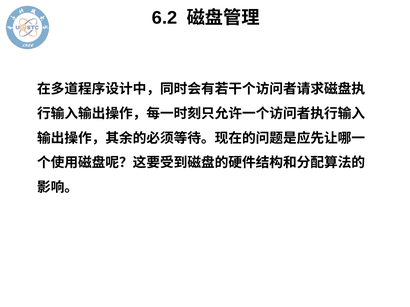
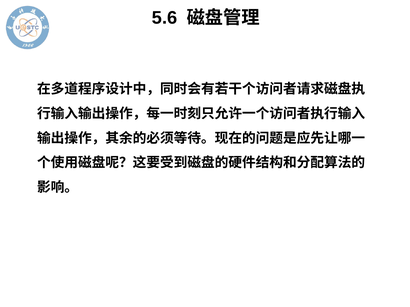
6.2: 6.2 -> 5.6
